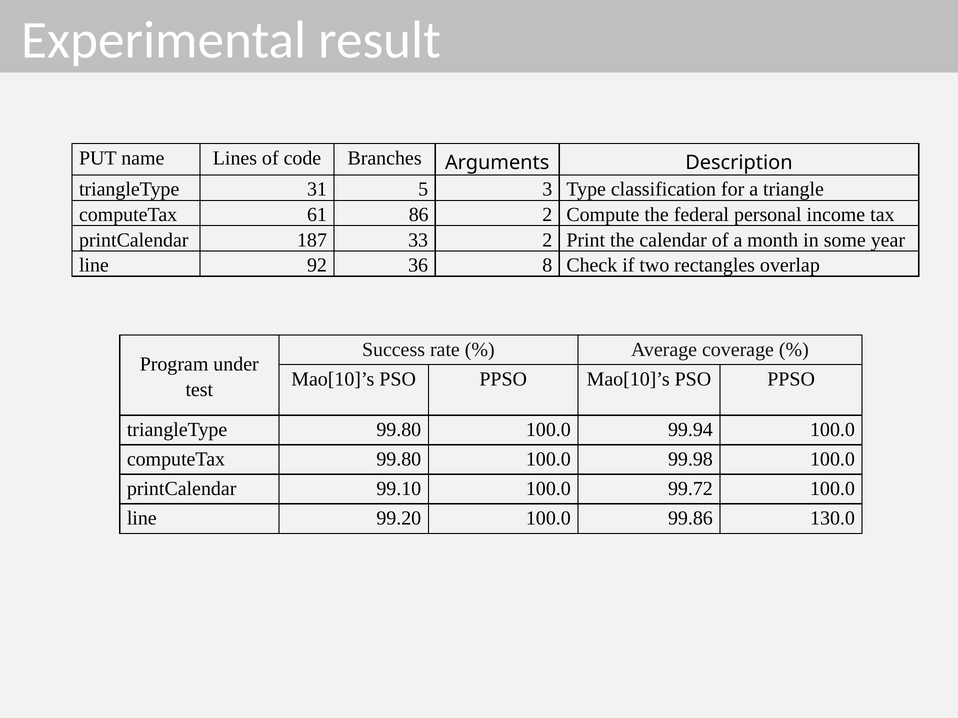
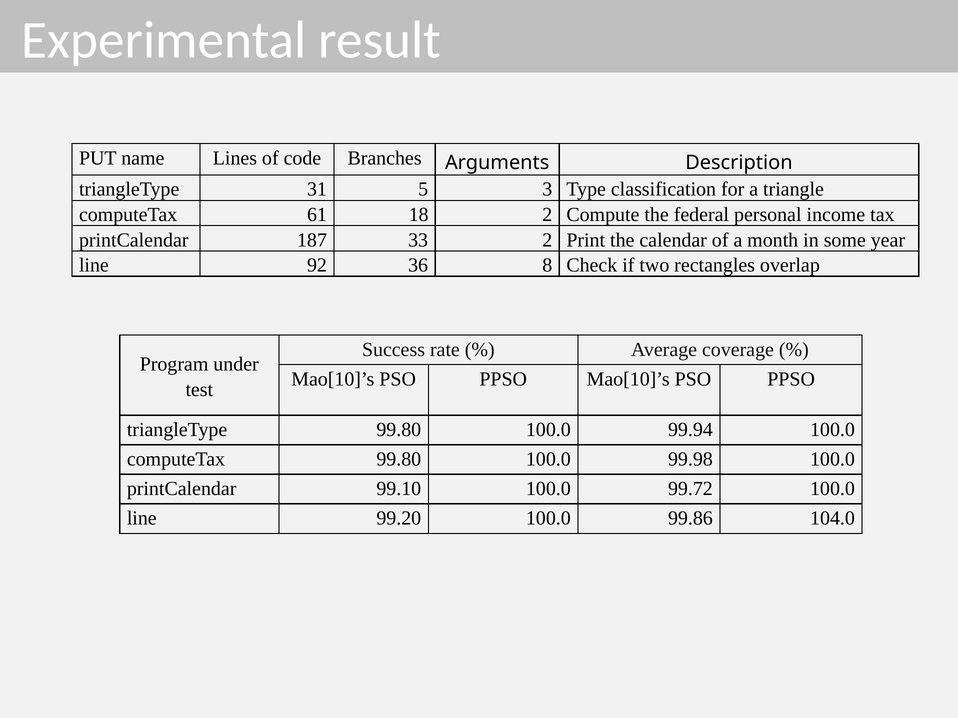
86: 86 -> 18
130.0: 130.0 -> 104.0
